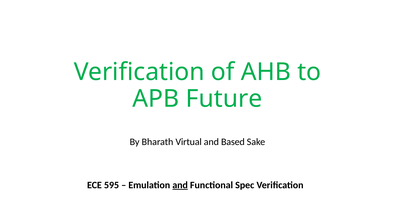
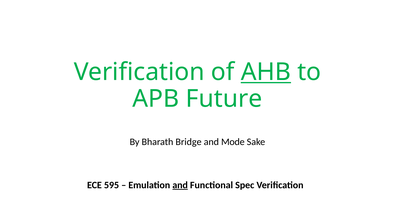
AHB underline: none -> present
Virtual: Virtual -> Bridge
Based: Based -> Mode
